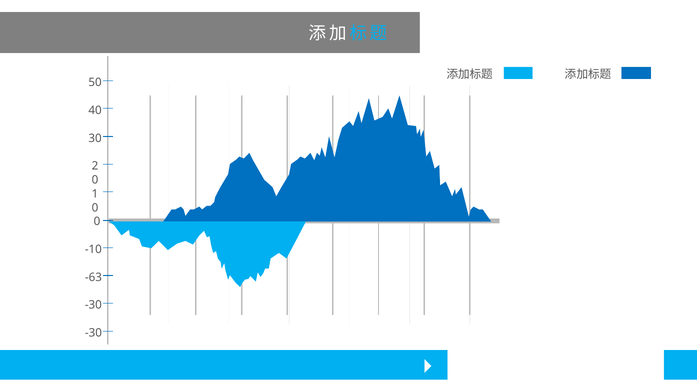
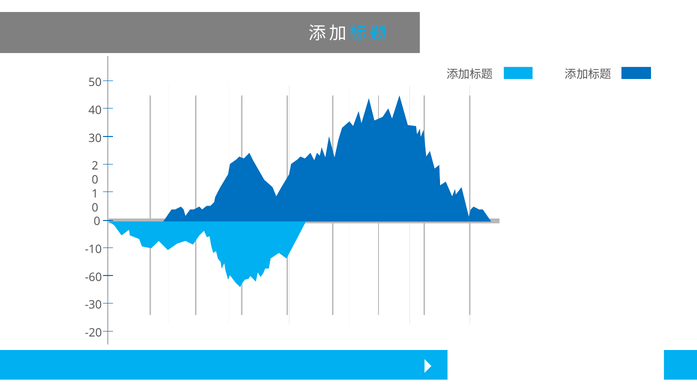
-63: -63 -> -60
-30 at (93, 333): -30 -> -20
